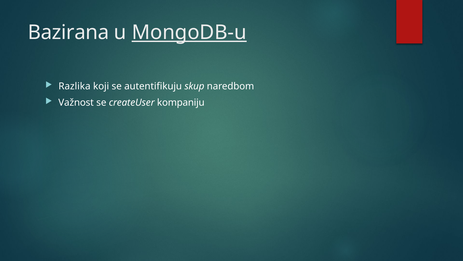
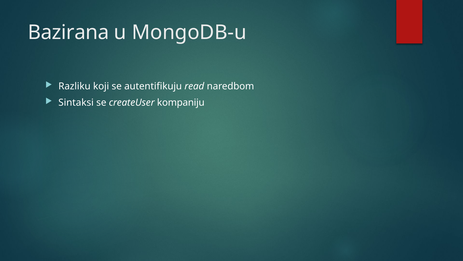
MongoDB-u underline: present -> none
Razlika: Razlika -> Razliku
skup: skup -> read
Važnost: Važnost -> Sintaksi
